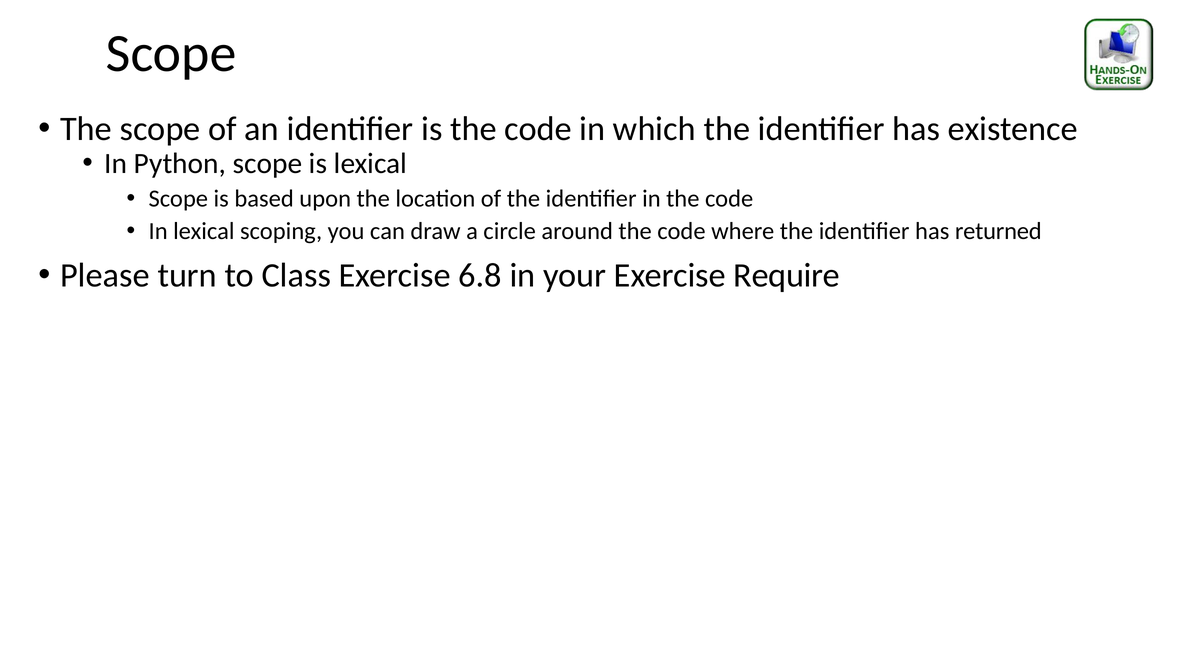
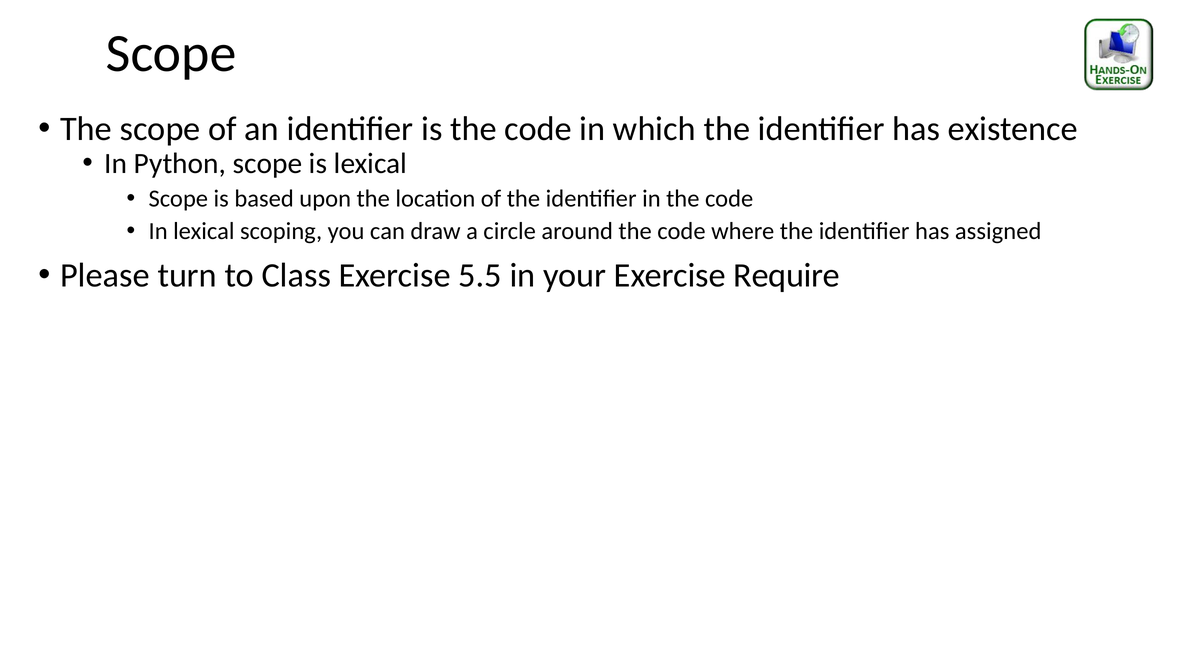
returned: returned -> assigned
6.8: 6.8 -> 5.5
